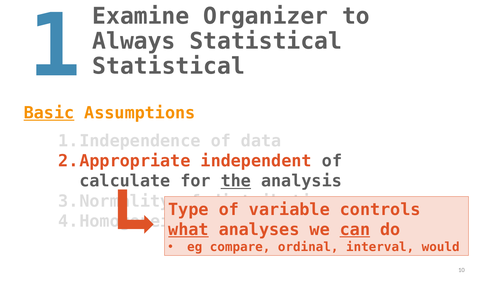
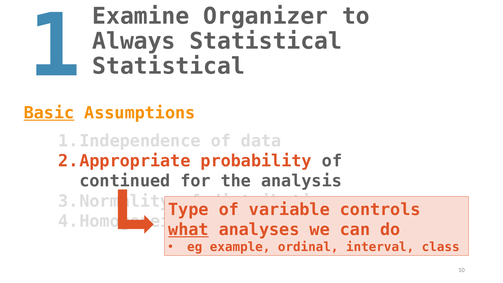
independent: independent -> probability
calculate: calculate -> continued
the underline: present -> none
can underline: present -> none
compare: compare -> example
would: would -> class
